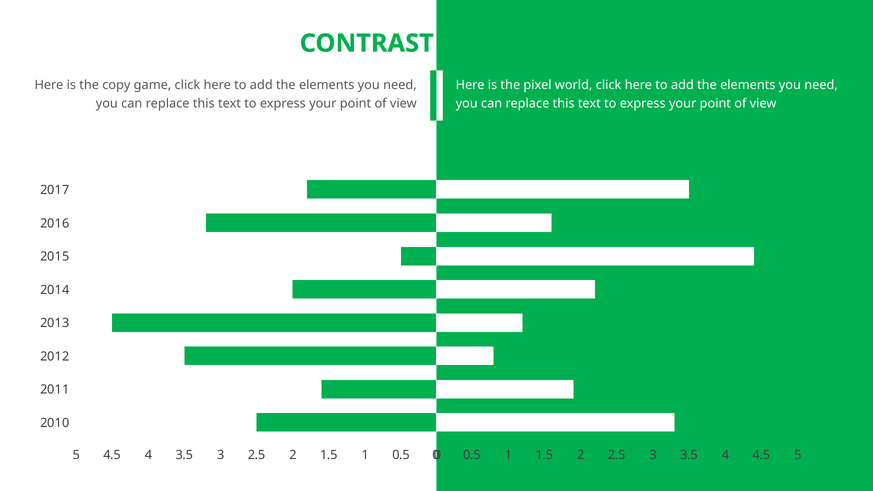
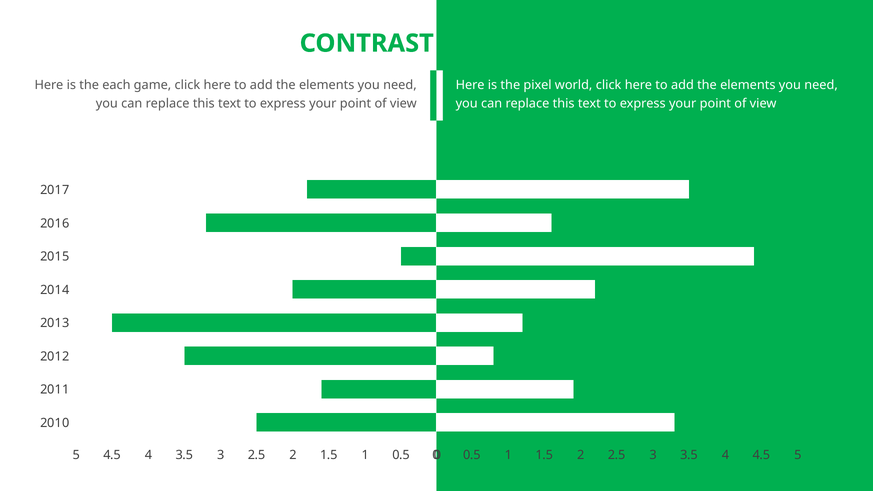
copy: copy -> each
